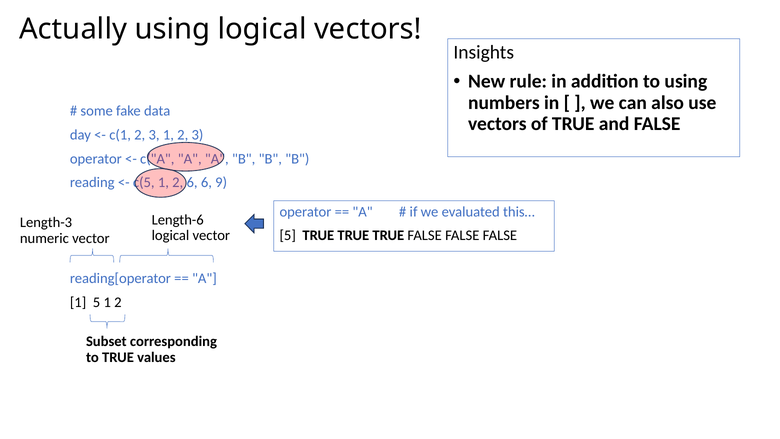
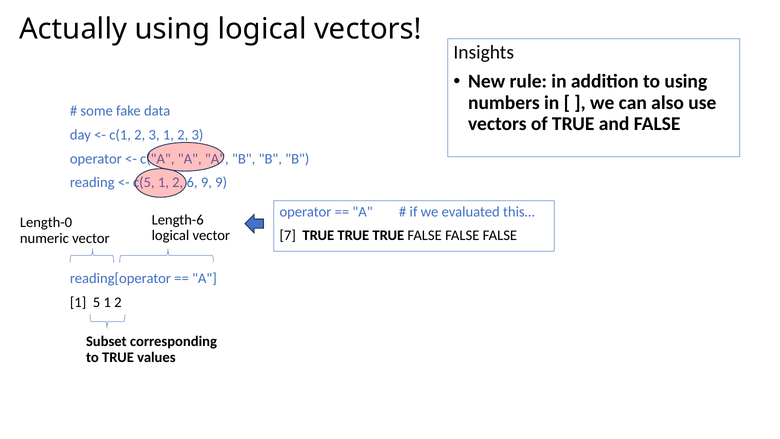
6 6: 6 -> 9
Length-3: Length-3 -> Length-0
5 at (288, 236): 5 -> 7
